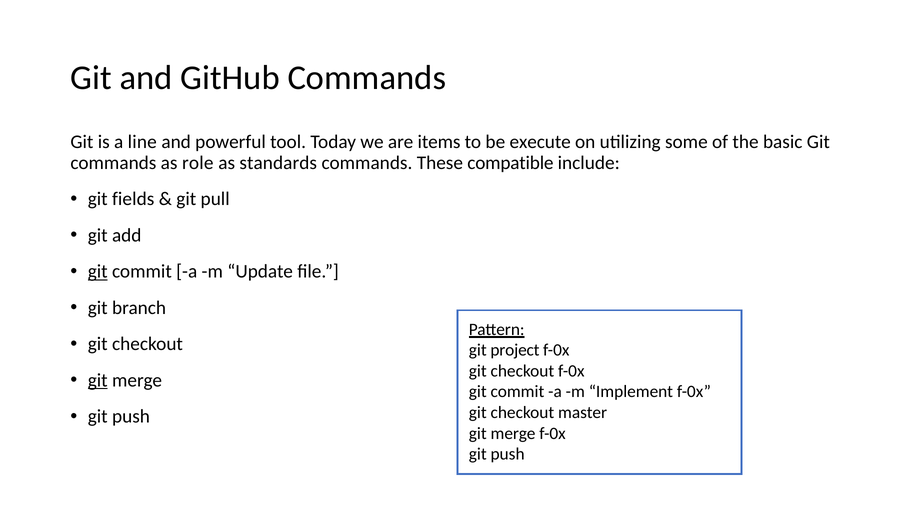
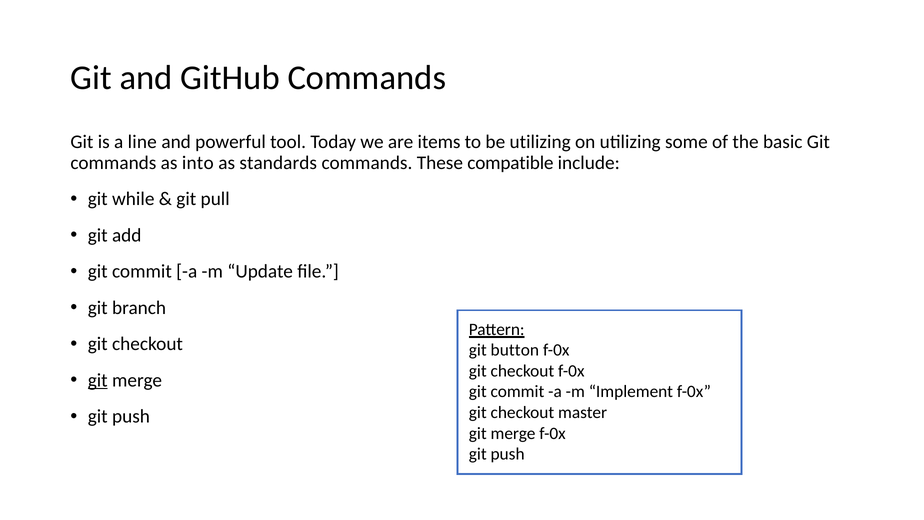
be execute: execute -> utilizing
role: role -> into
fields: fields -> while
git at (98, 271) underline: present -> none
project: project -> button
